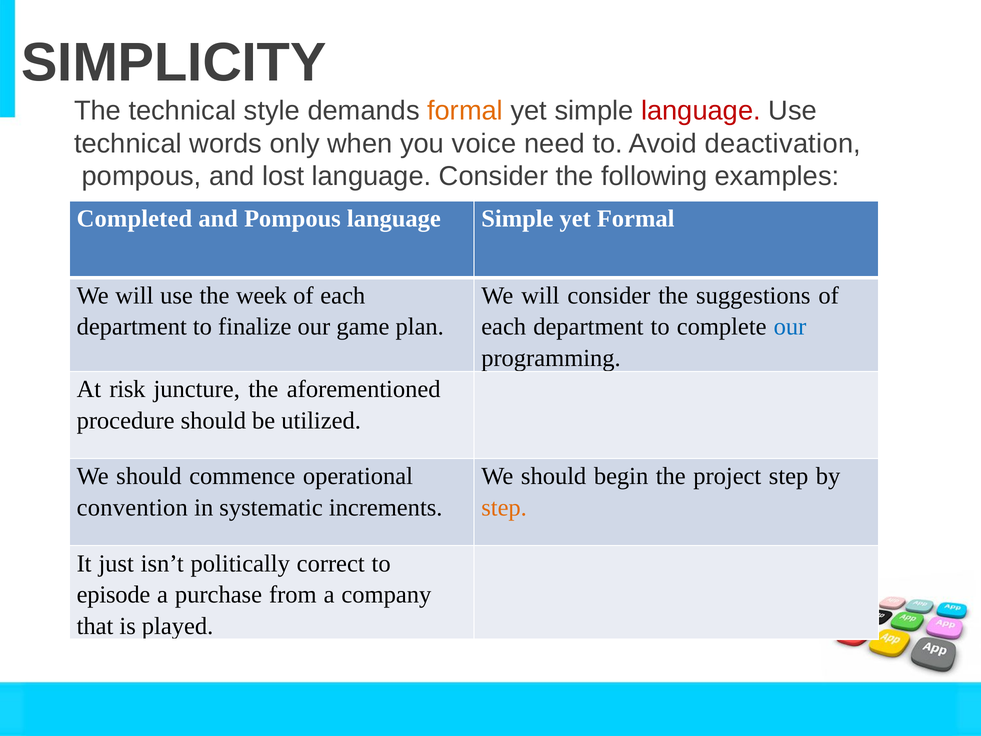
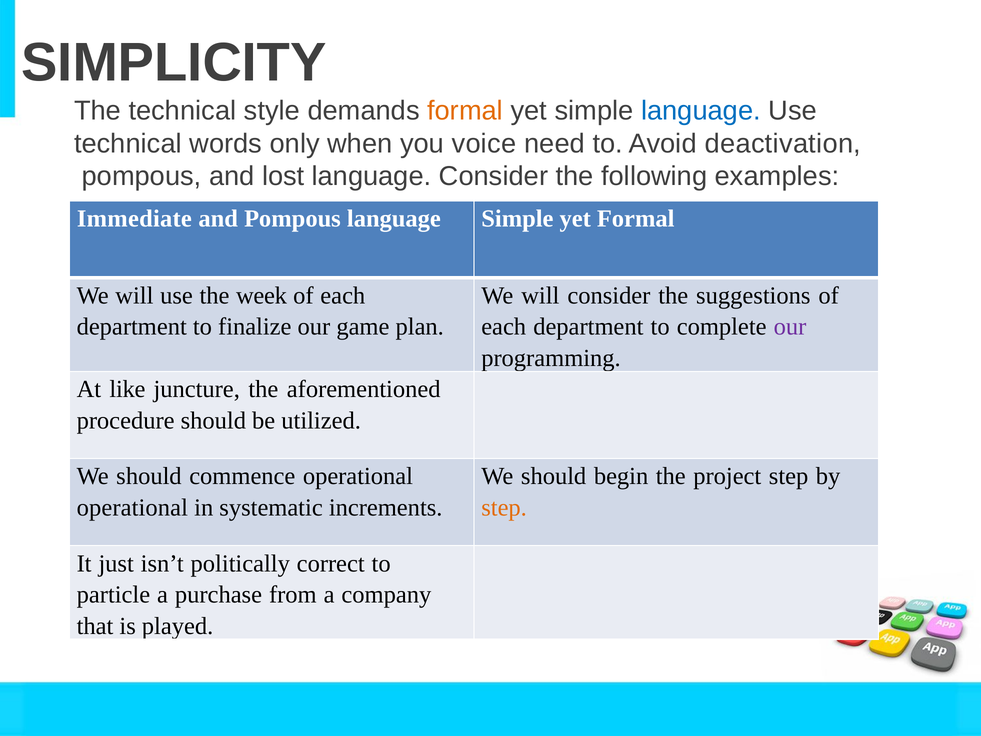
language at (701, 111) colour: red -> blue
Completed: Completed -> Immediate
our at (790, 327) colour: blue -> purple
risk: risk -> like
convention at (132, 507): convention -> operational
episode: episode -> particle
